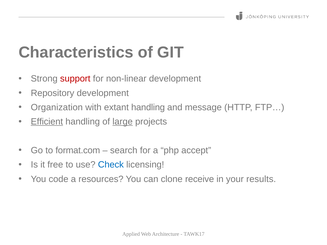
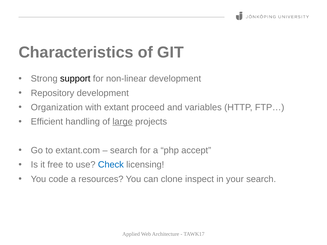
support colour: red -> black
extant handling: handling -> proceed
message: message -> variables
Efficient underline: present -> none
format.com: format.com -> extant.com
receive: receive -> inspect
your results: results -> search
